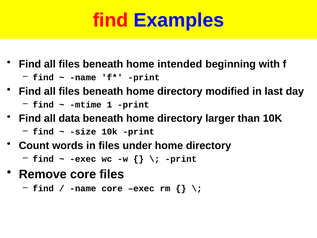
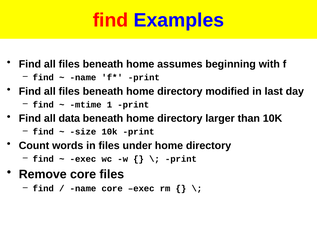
intended: intended -> assumes
